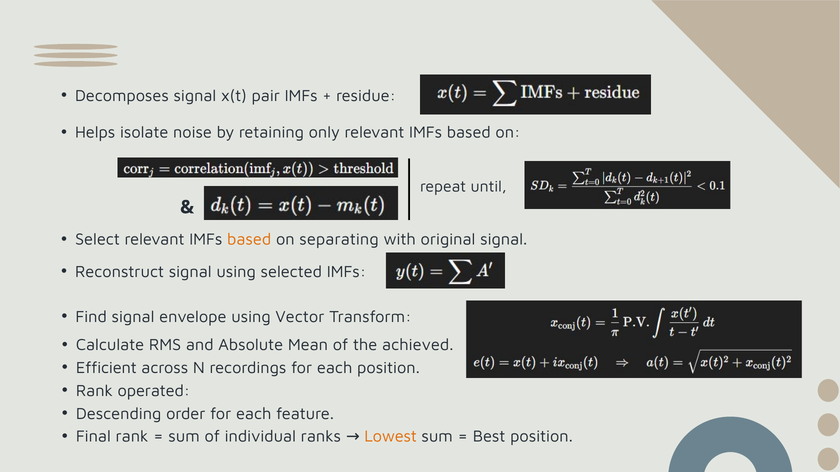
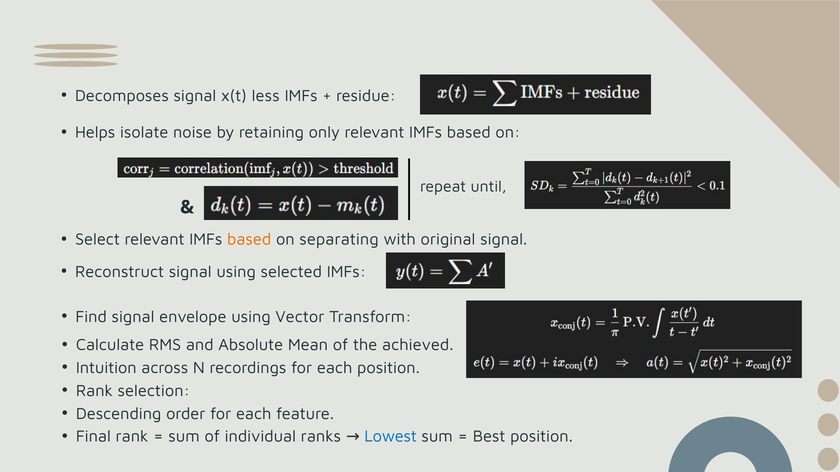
pair: pair -> less
Efficient: Efficient -> Intuition
operated: operated -> selection
Lowest colour: orange -> blue
